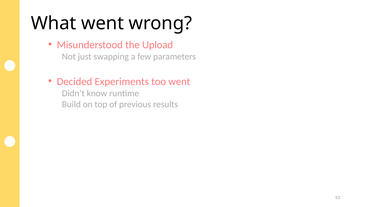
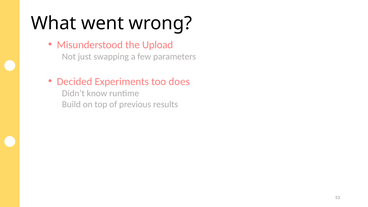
too went: went -> does
